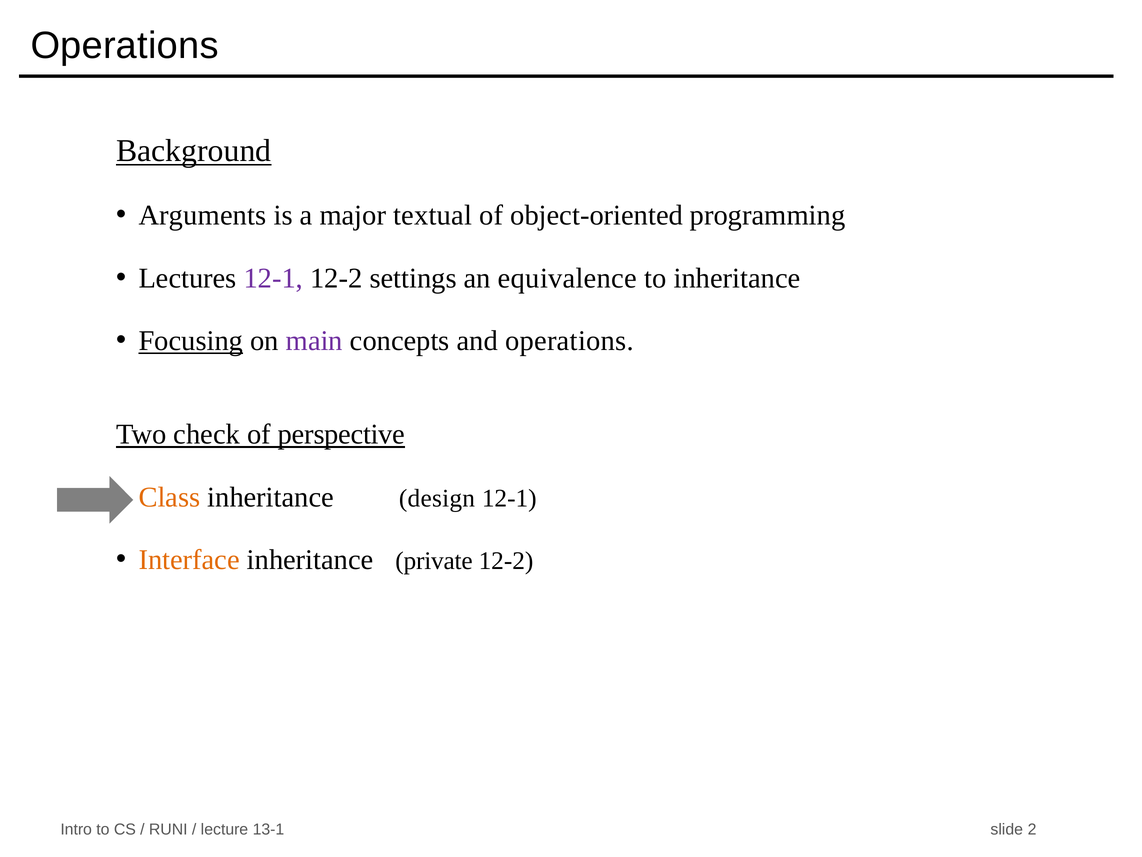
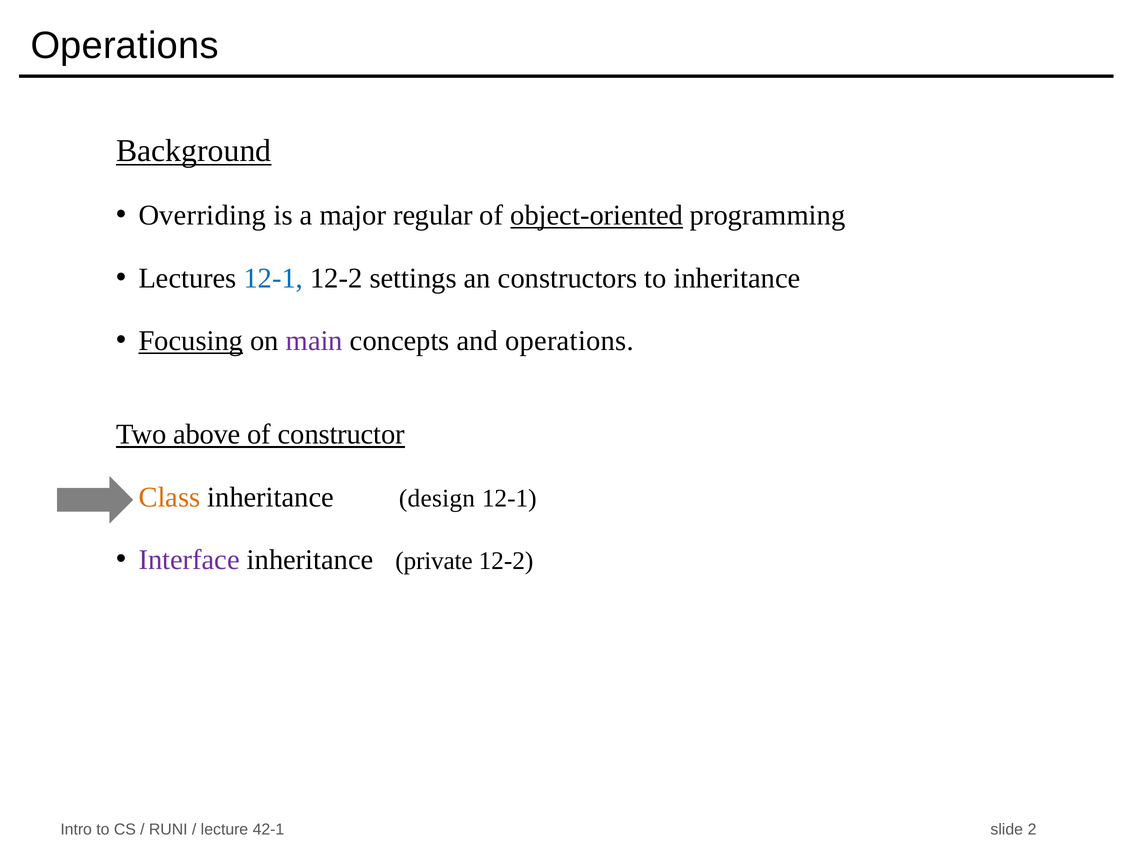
Arguments: Arguments -> Overriding
textual: textual -> regular
object-oriented underline: none -> present
12-1 at (273, 278) colour: purple -> blue
equivalence: equivalence -> constructors
check: check -> above
perspective: perspective -> constructor
Interface colour: orange -> purple
13-1: 13-1 -> 42-1
